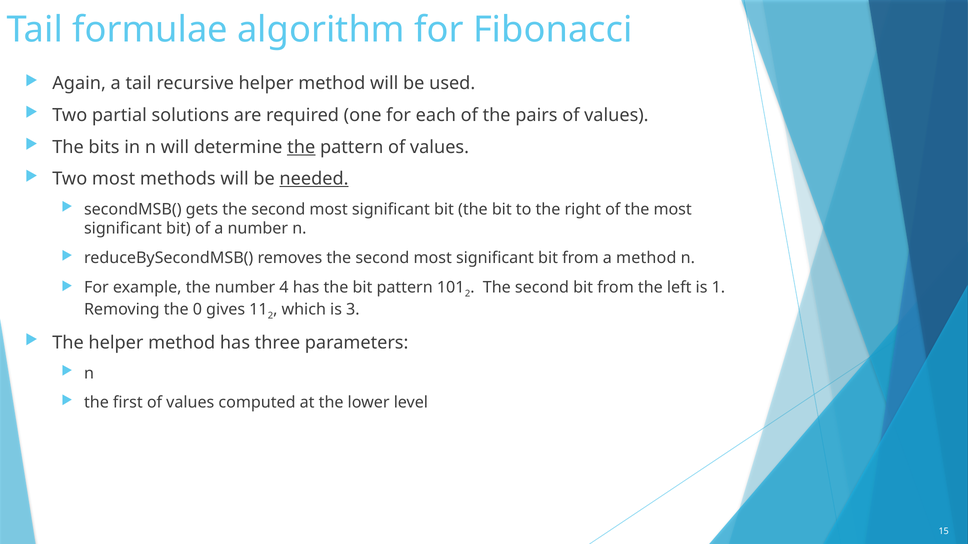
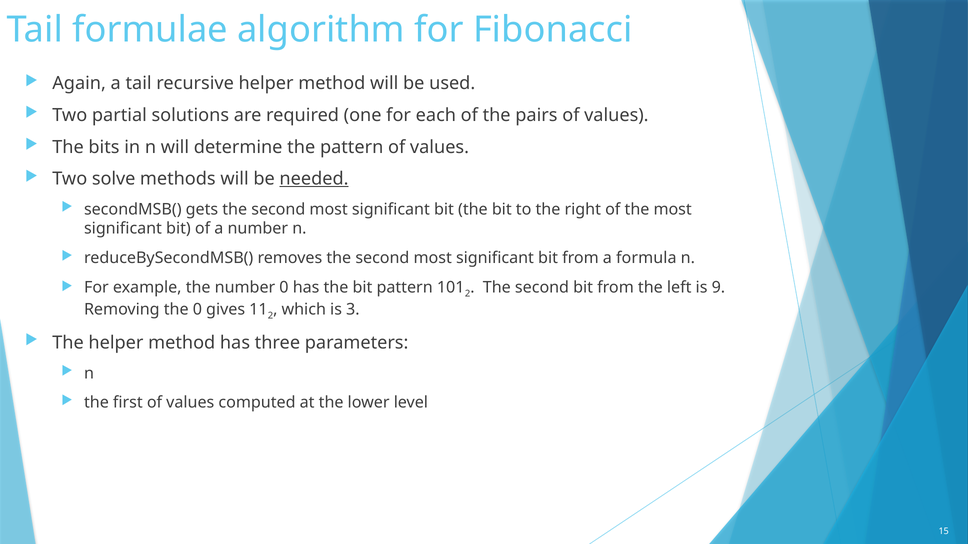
the at (301, 147) underline: present -> none
Two most: most -> solve
a method: method -> formula
number 4: 4 -> 0
1: 1 -> 9
